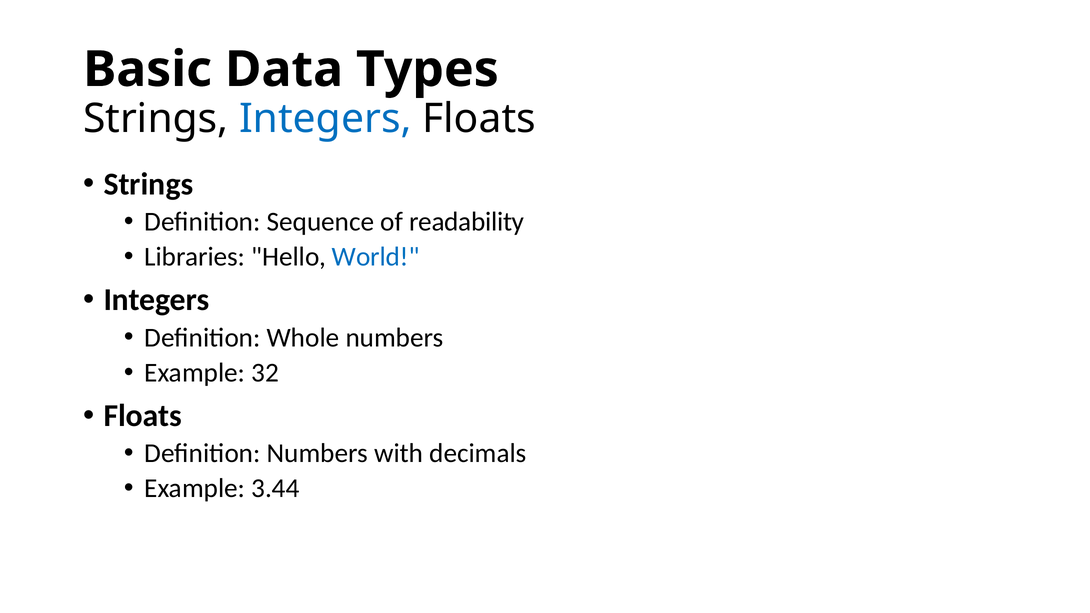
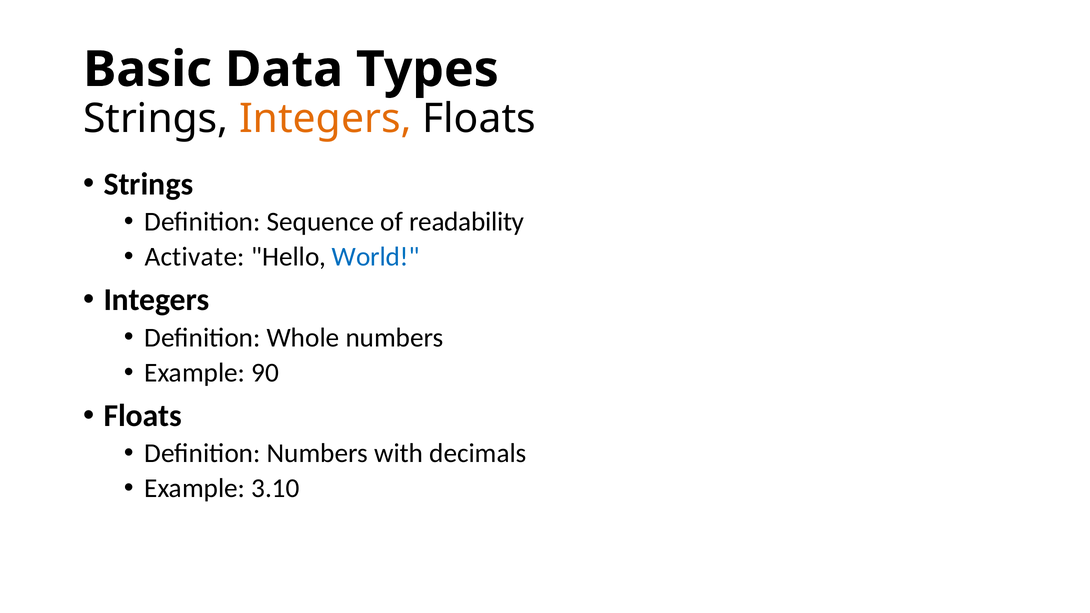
Integers at (325, 119) colour: blue -> orange
Libraries: Libraries -> Activate
32: 32 -> 90
3.44: 3.44 -> 3.10
